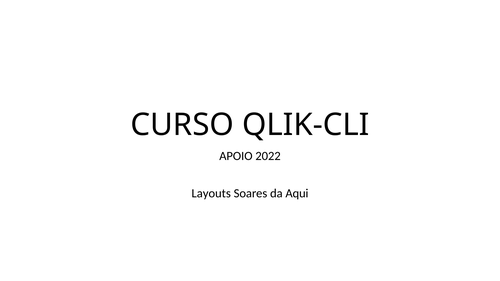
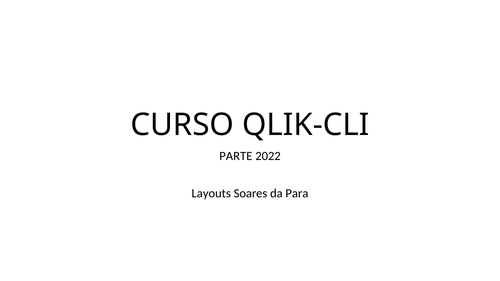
APOIO: APOIO -> PARTE
Aqui: Aqui -> Para
